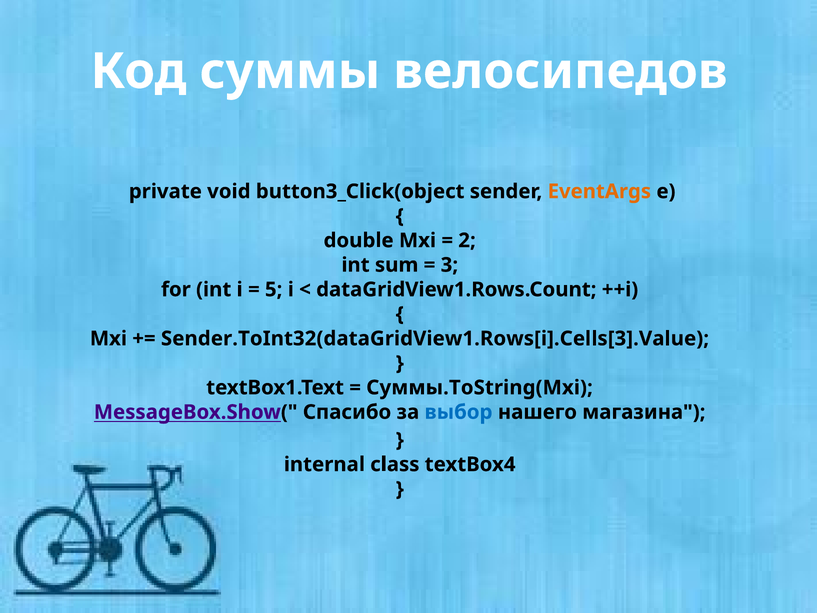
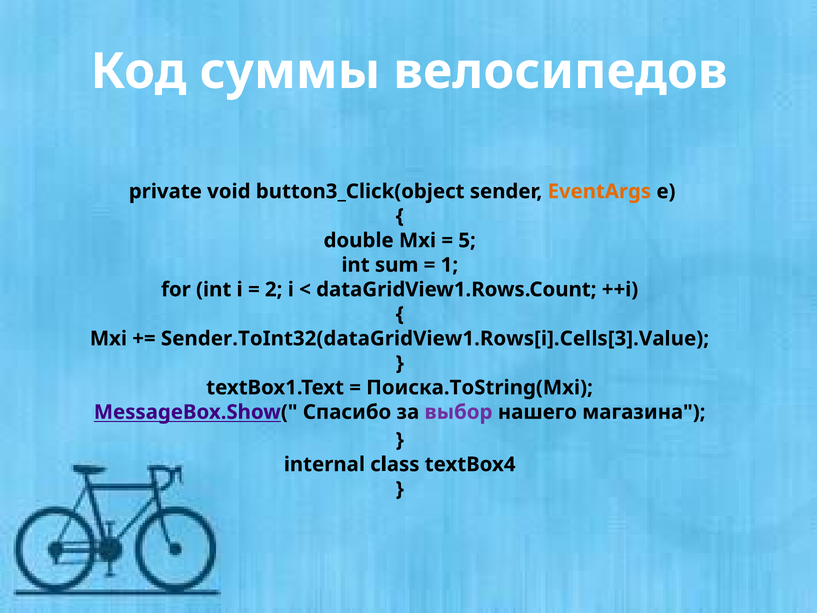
2: 2 -> 5
3: 3 -> 1
5: 5 -> 2
Суммы.ToString(Mxi: Суммы.ToString(Mxi -> Поиска.ToString(Mxi
выбор colour: blue -> purple
